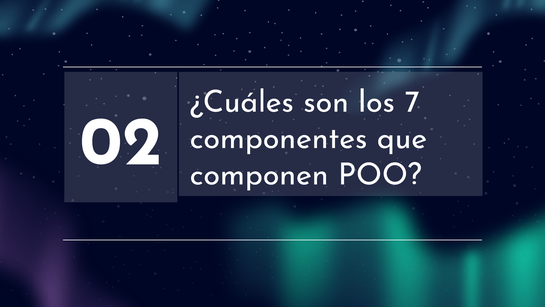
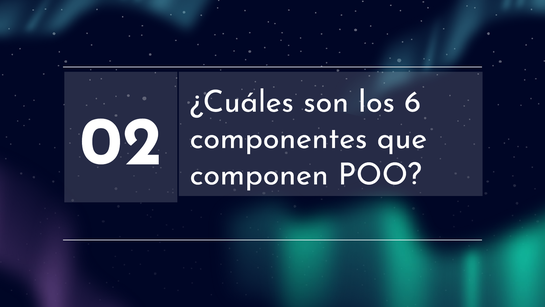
7: 7 -> 6
